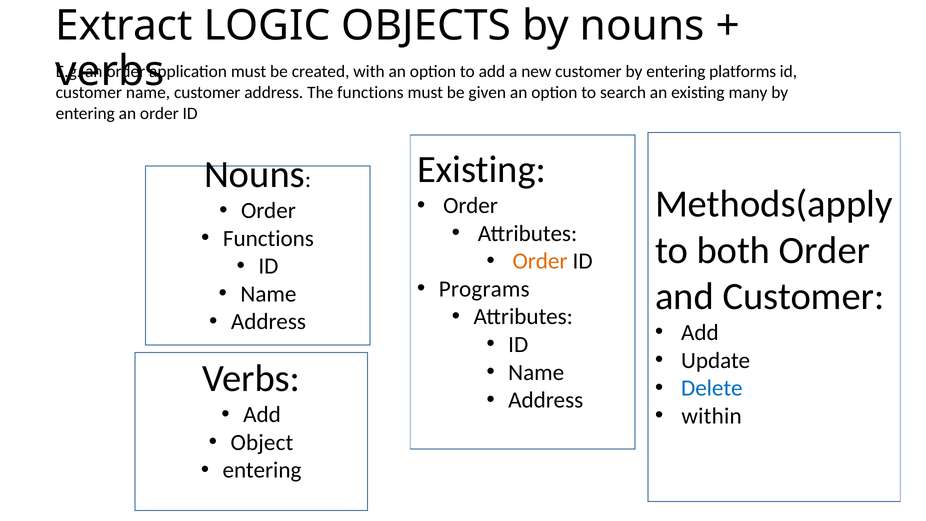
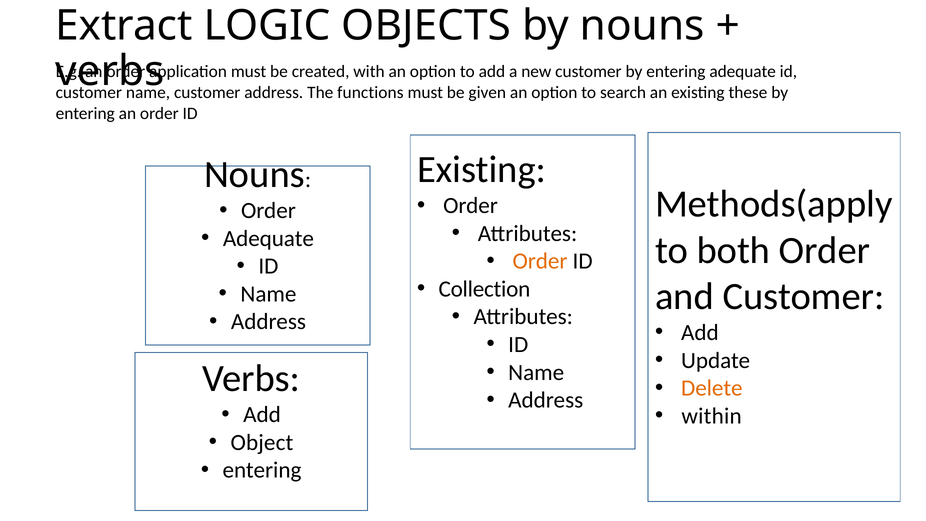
entering platforms: platforms -> adequate
many: many -> these
Functions at (268, 238): Functions -> Adequate
Programs: Programs -> Collection
Delete colour: blue -> orange
